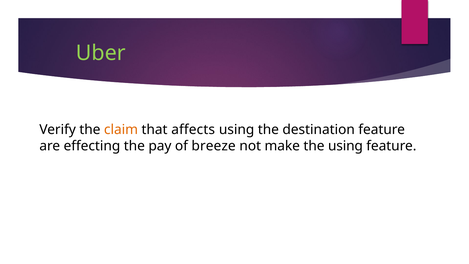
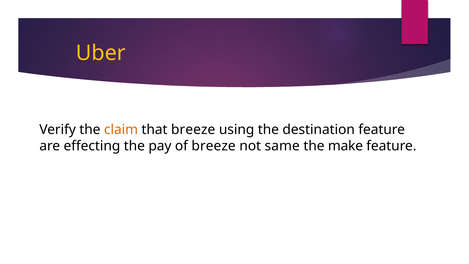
Uber colour: light green -> yellow
that affects: affects -> breeze
make: make -> same
the using: using -> make
